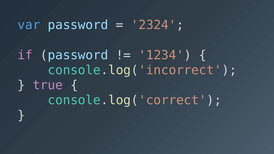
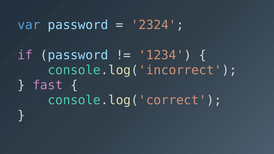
true: true -> fast
